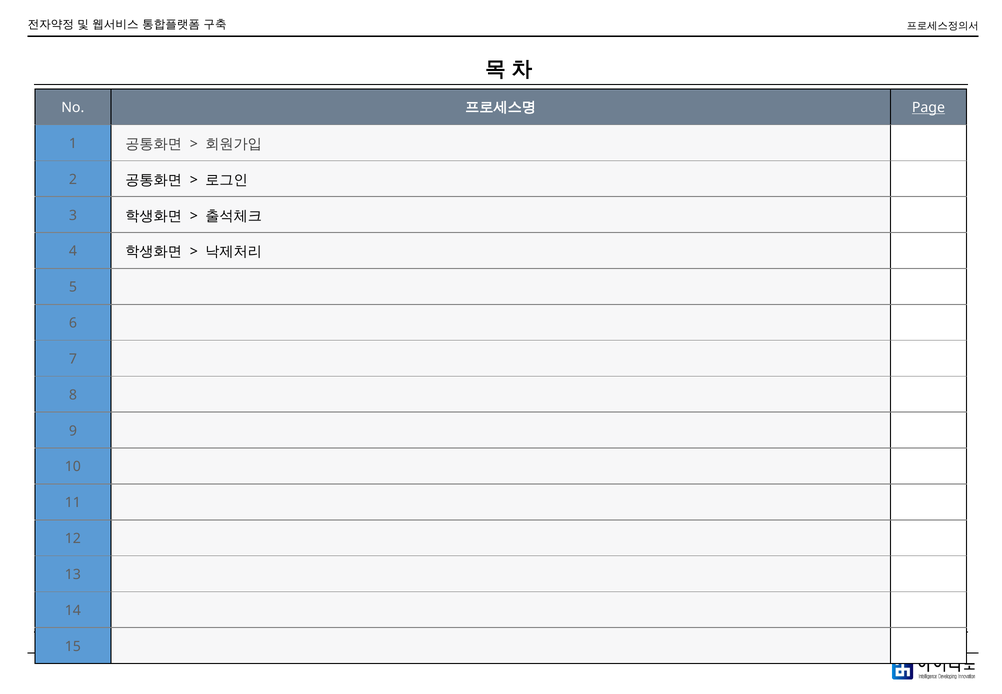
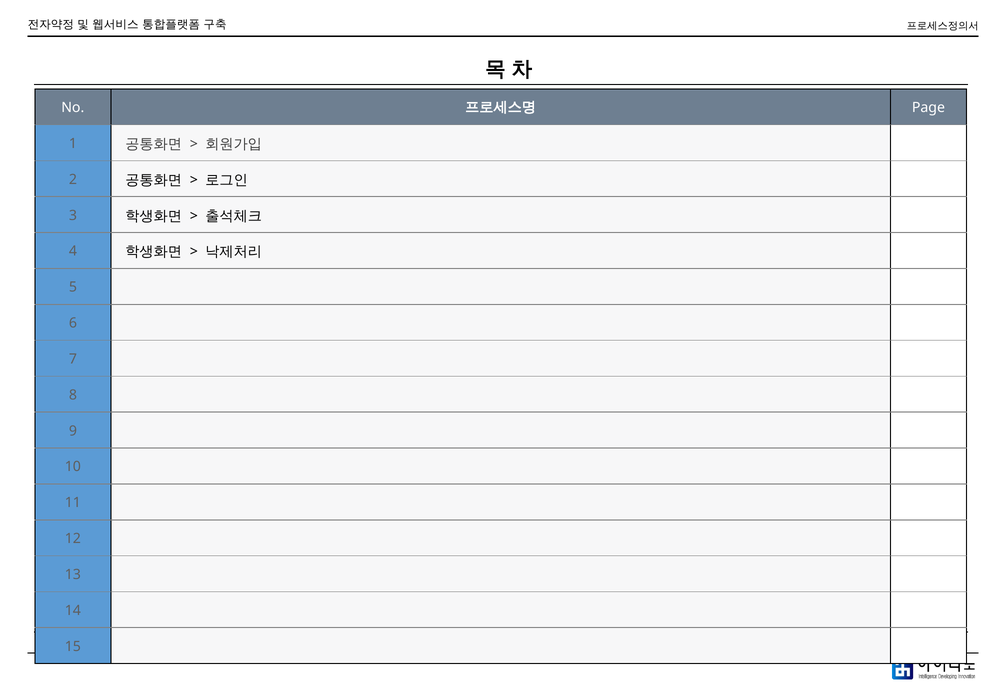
Page underline: present -> none
